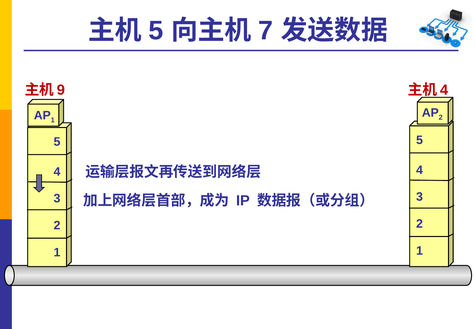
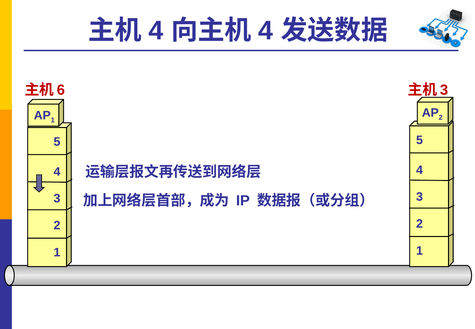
5 at (156, 31): 5 -> 4
7 at (266, 31): 7 -> 4
9: 9 -> 6
4 at (444, 90): 4 -> 3
